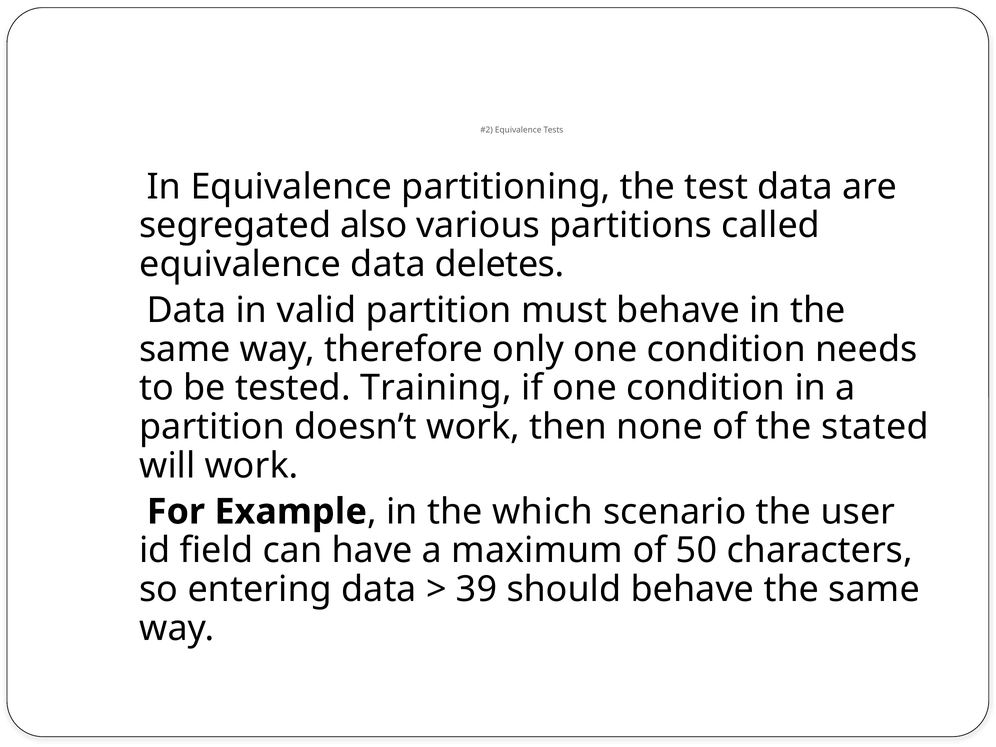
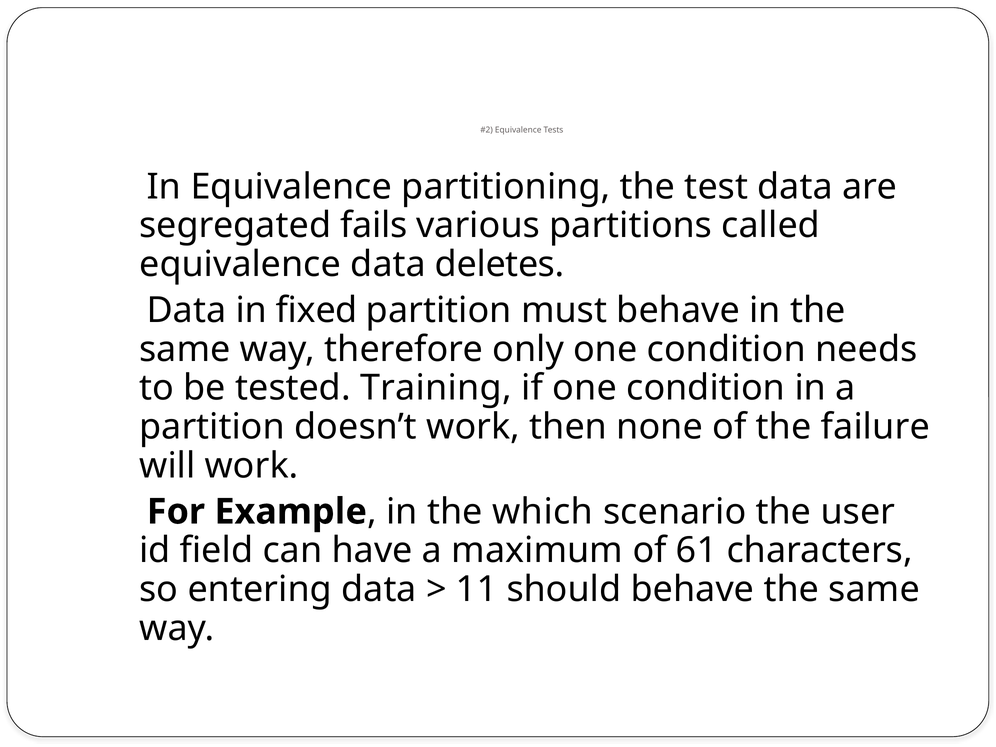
also: also -> fails
valid: valid -> fixed
stated: stated -> failure
50: 50 -> 61
39: 39 -> 11
